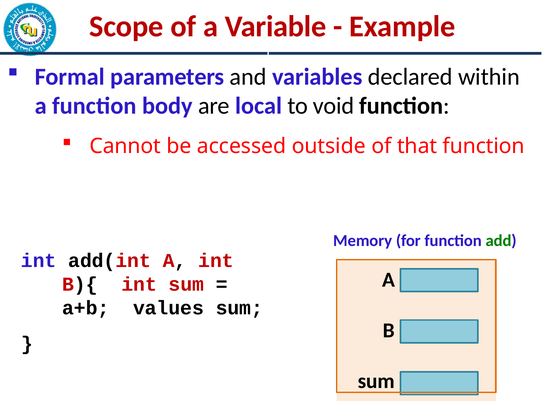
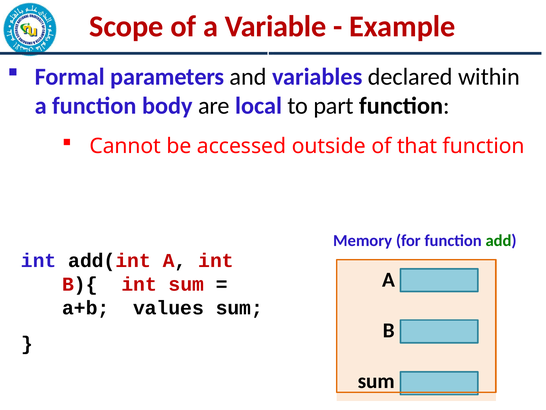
void: void -> part
